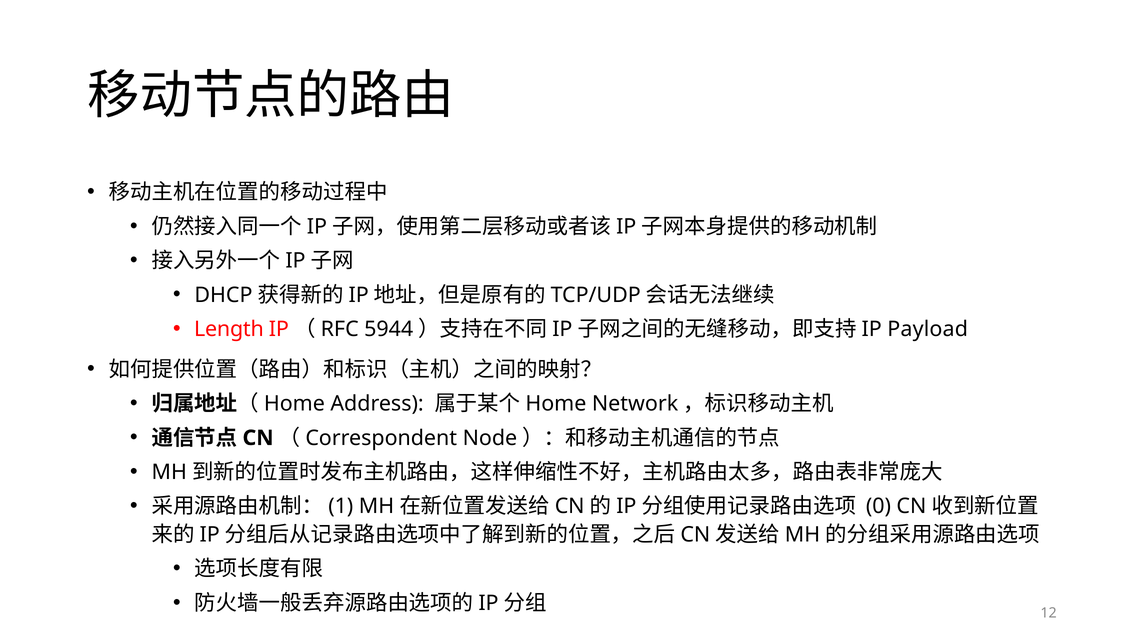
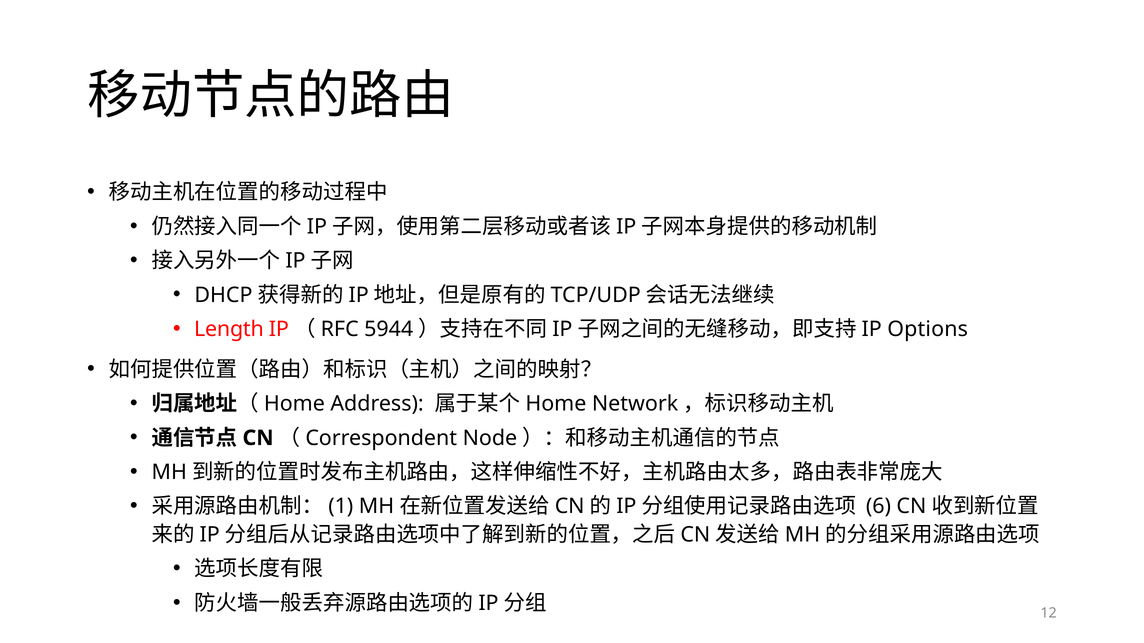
Payload: Payload -> Options
0: 0 -> 6
